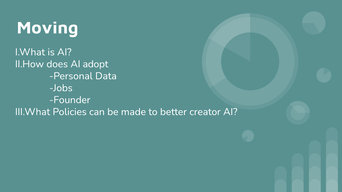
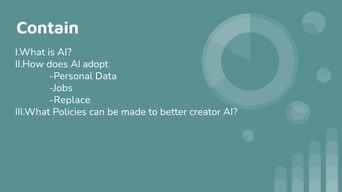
Moving: Moving -> Contain
Founder: Founder -> Replace
